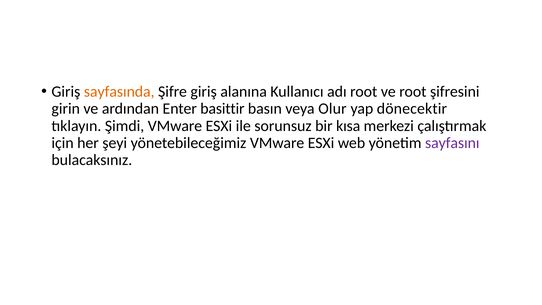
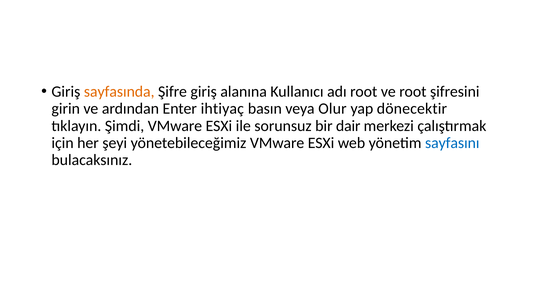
basittir: basittir -> ihtiyaç
kısa: kısa -> dair
sayfasını colour: purple -> blue
